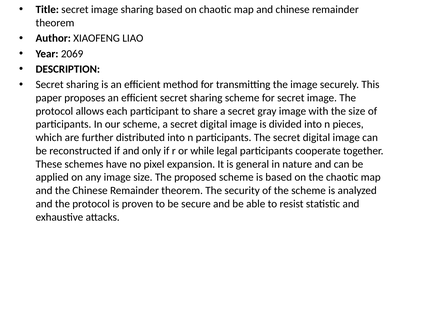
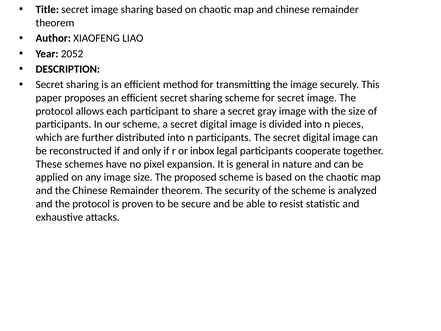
2069: 2069 -> 2052
while: while -> inbox
